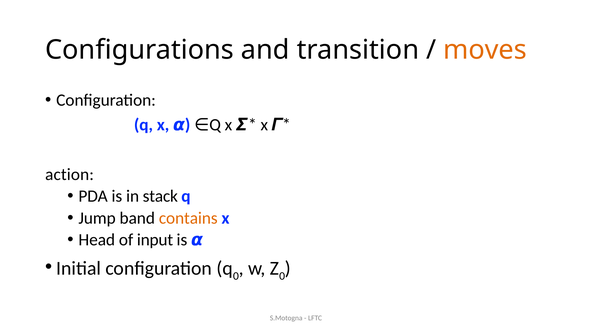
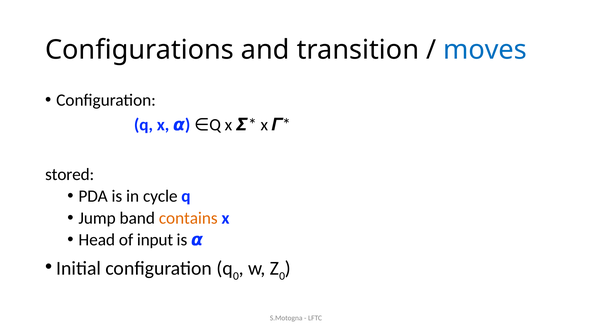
moves colour: orange -> blue
action: action -> stored
stack: stack -> cycle
